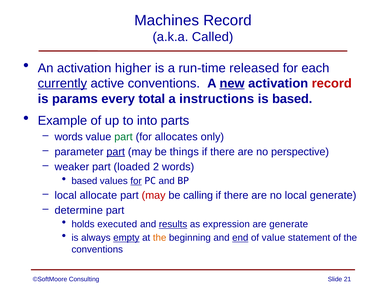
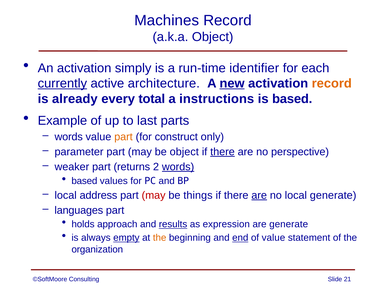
a.k.a Called: Called -> Object
higher: higher -> simply
released: released -> identifier
active conventions: conventions -> architecture
record at (332, 84) colour: red -> orange
params: params -> already
into: into -> last
part at (123, 137) colour: green -> orange
allocates: allocates -> construct
part at (116, 152) underline: present -> none
be things: things -> object
there at (223, 152) underline: none -> present
loaded: loaded -> returns
words at (178, 167) underline: none -> present
for at (136, 181) underline: present -> none
allocate: allocate -> address
calling: calling -> things
are at (259, 196) underline: none -> present
determine: determine -> languages
executed: executed -> approach
conventions at (97, 250): conventions -> organization
